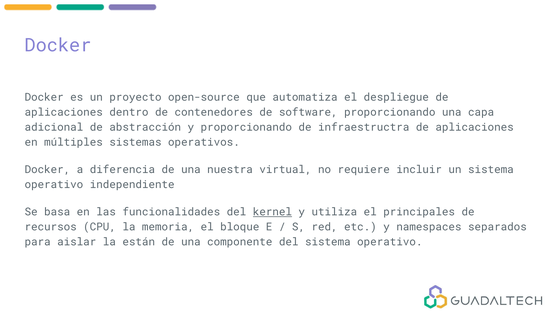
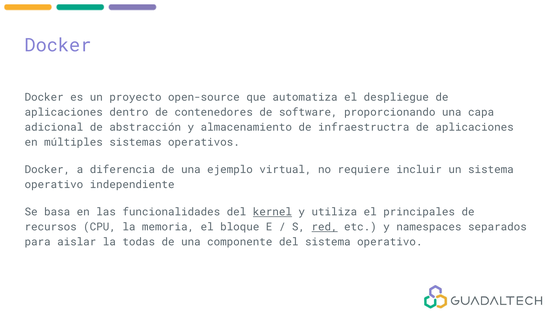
y proporcionando: proporcionando -> almacenamiento
nuestra: nuestra -> ejemplo
red underline: none -> present
están: están -> todas
